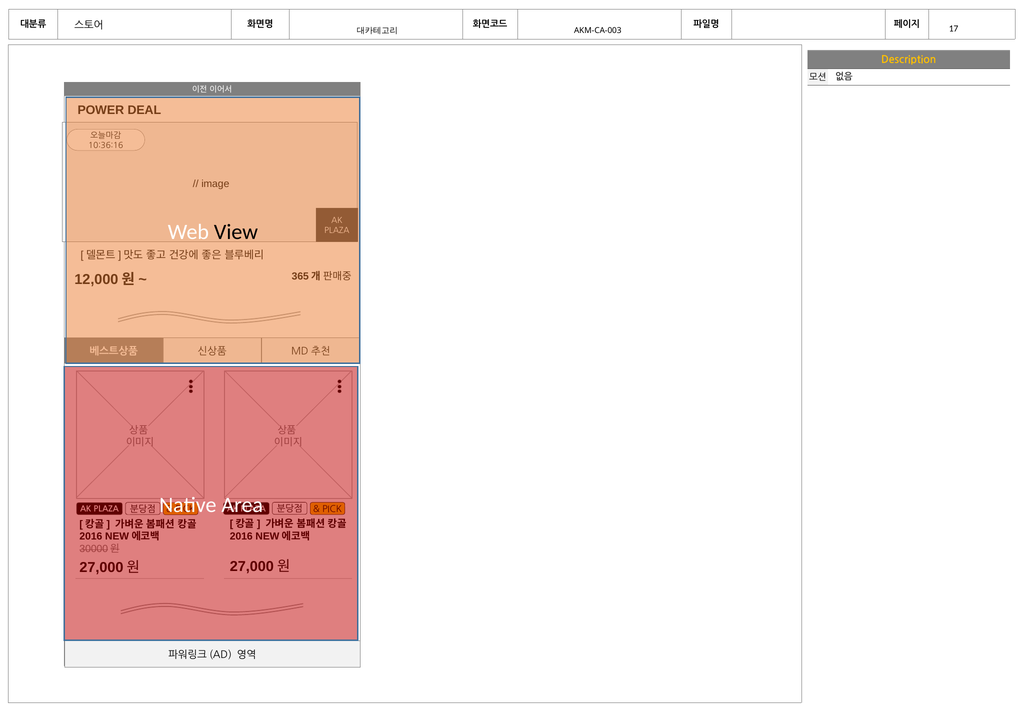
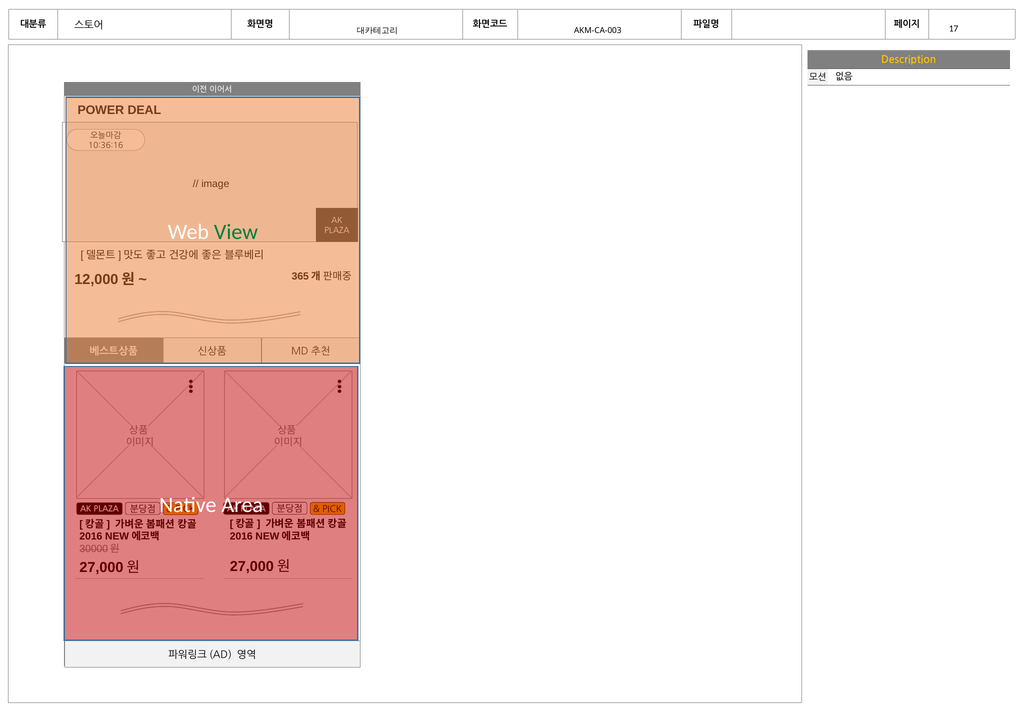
View colour: black -> green
